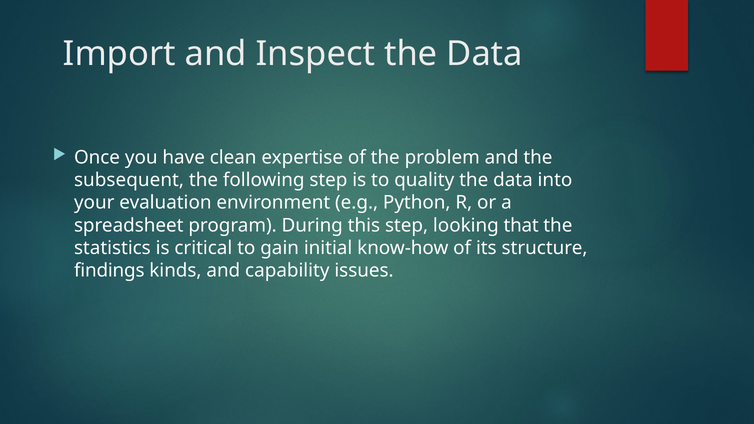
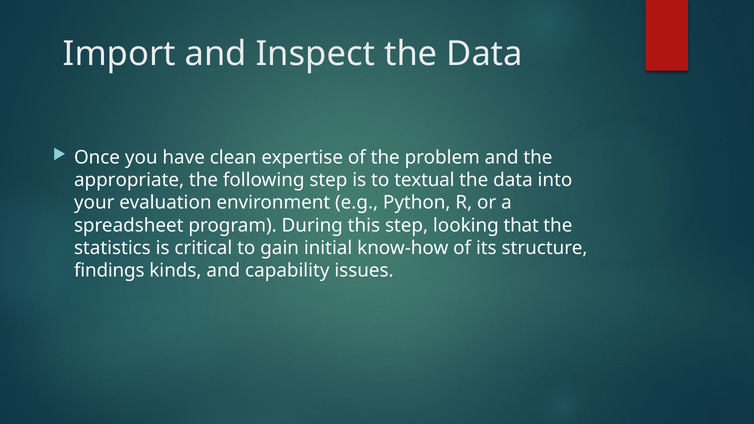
subsequent: subsequent -> appropriate
quality: quality -> textual
